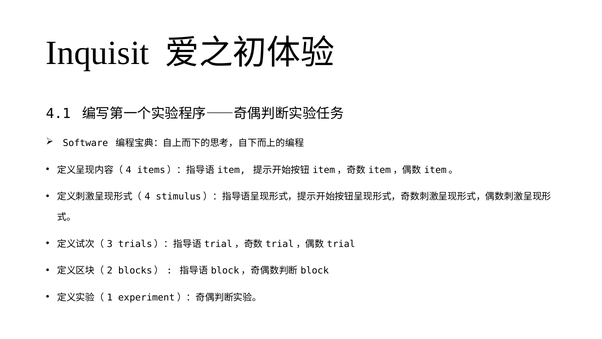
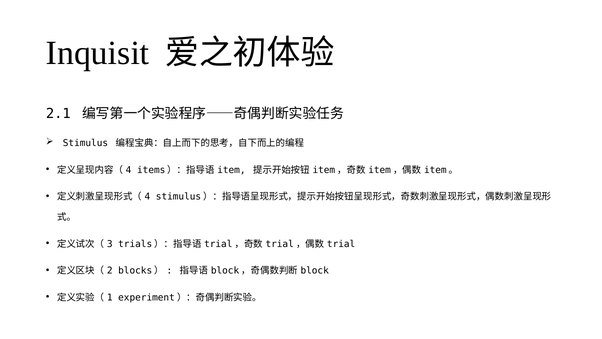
4.1: 4.1 -> 2.1
Software: Software -> Stimulus
